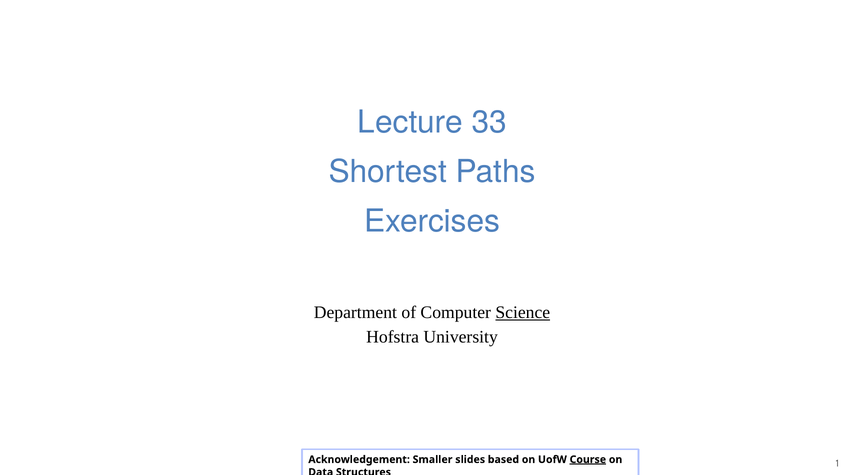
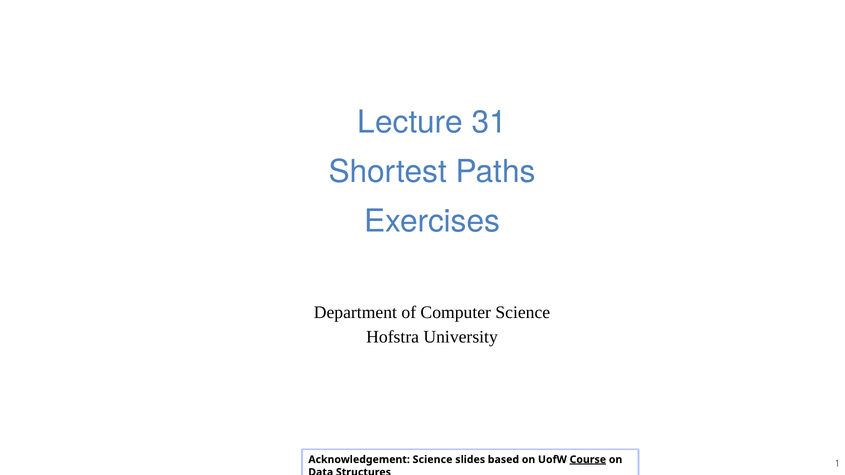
33: 33 -> 31
Science at (523, 313) underline: present -> none
Acknowledgement Smaller: Smaller -> Science
